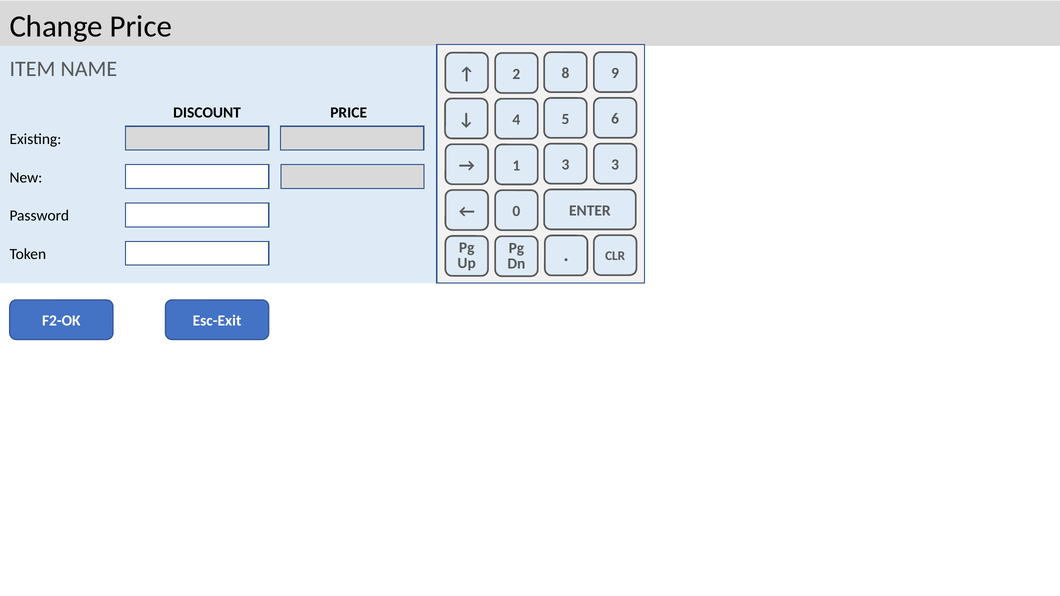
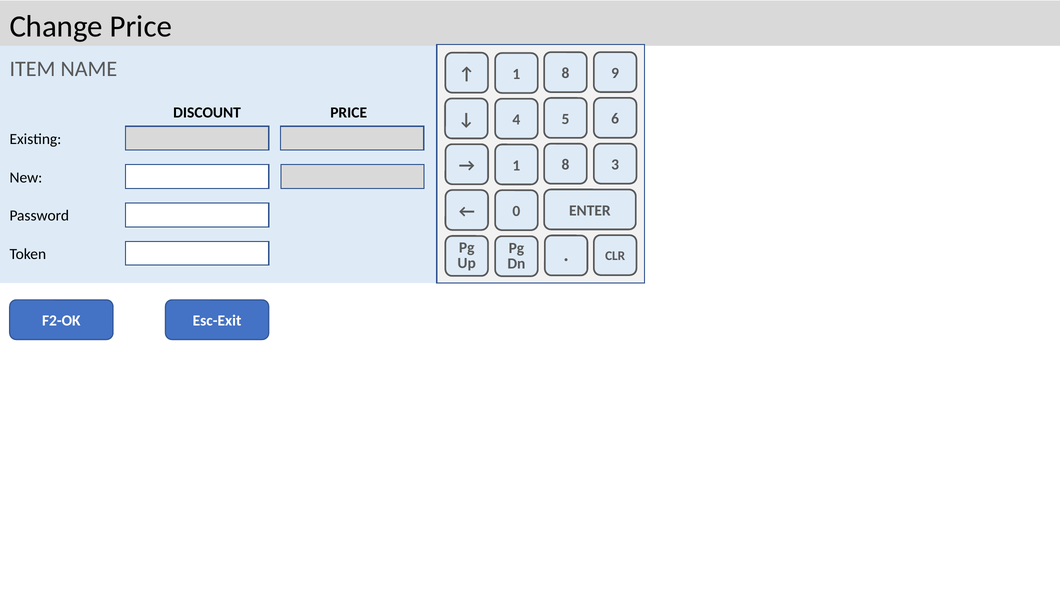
2 at (516, 74): 2 -> 1
3 at (565, 165): 3 -> 8
